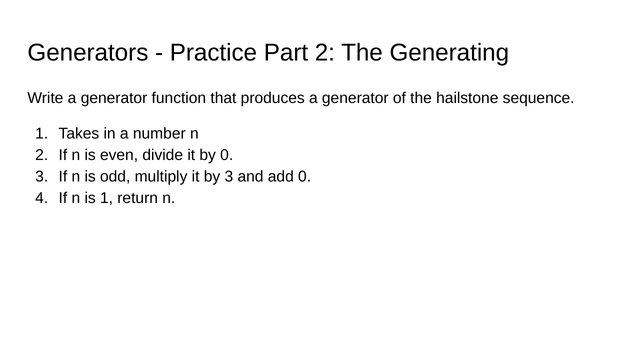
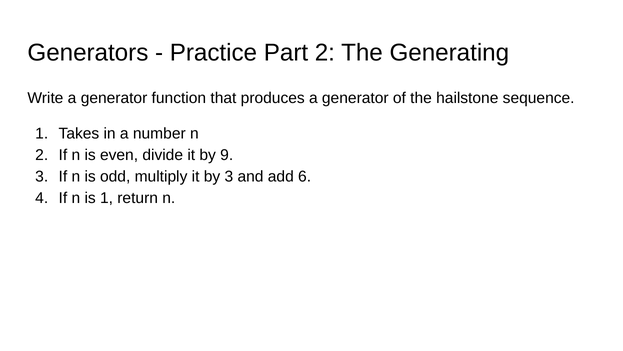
by 0: 0 -> 9
add 0: 0 -> 6
